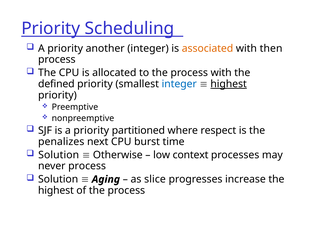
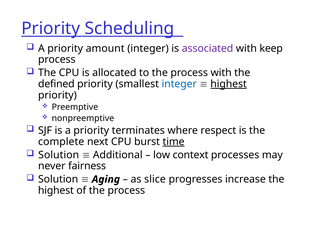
another: another -> amount
associated colour: orange -> purple
then: then -> keep
partitioned: partitioned -> terminates
penalizes: penalizes -> complete
time underline: none -> present
Otherwise: Otherwise -> Additional
never process: process -> fairness
